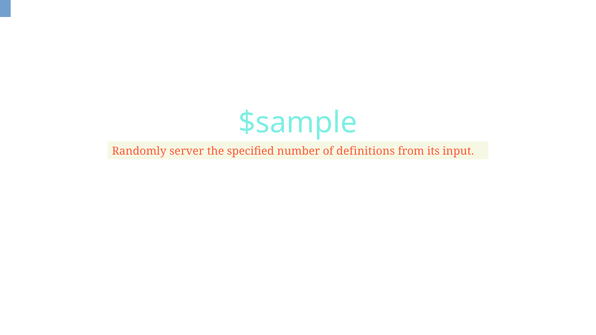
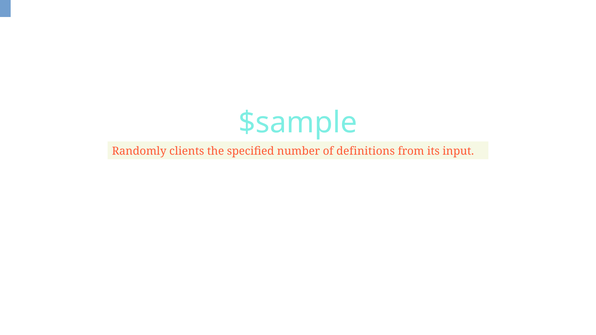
server: server -> clients
